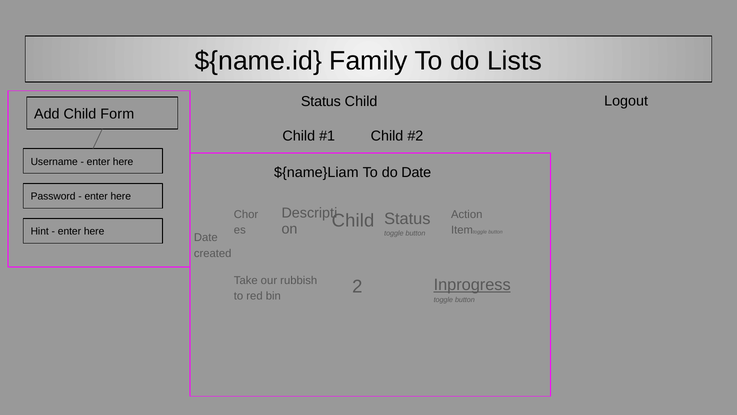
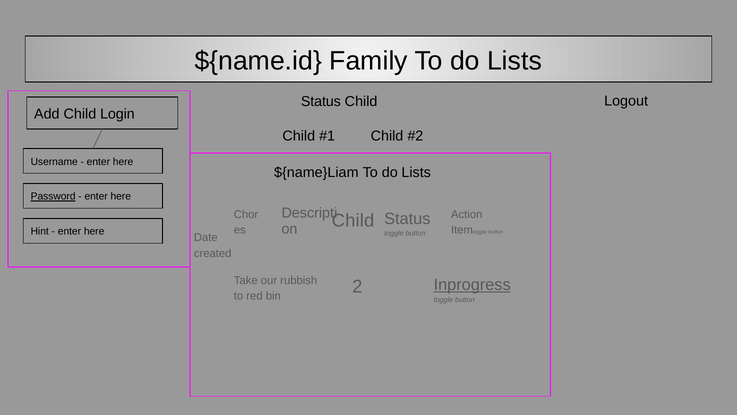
Form: Form -> Login
${name}Liam To do Date: Date -> Lists
Password underline: none -> present
